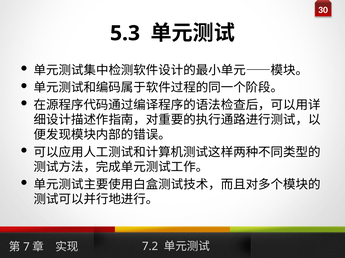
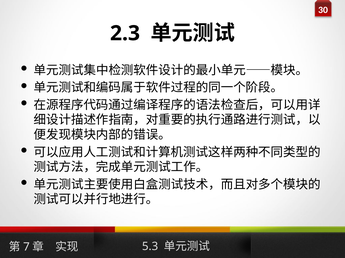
5.3: 5.3 -> 2.3
7.2: 7.2 -> 5.3
